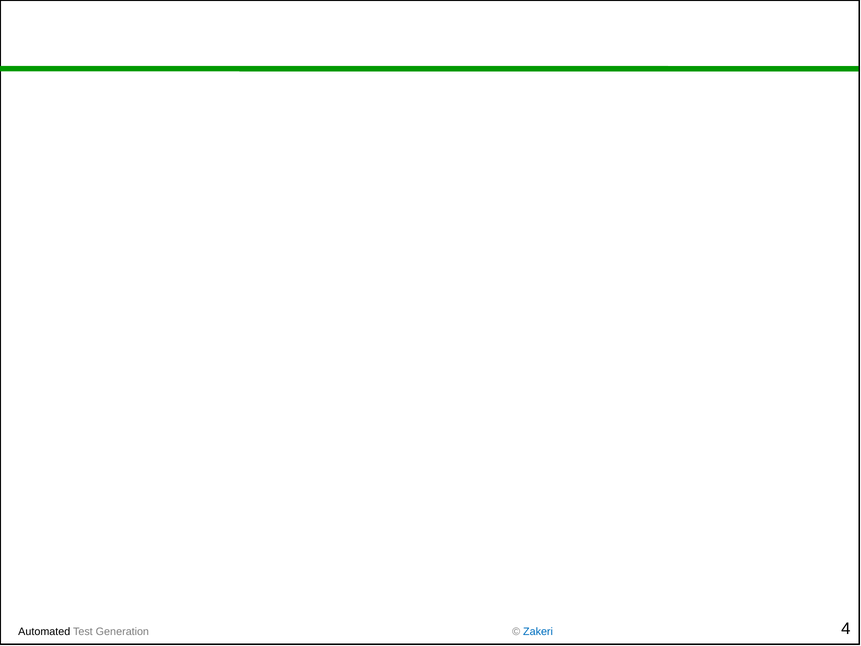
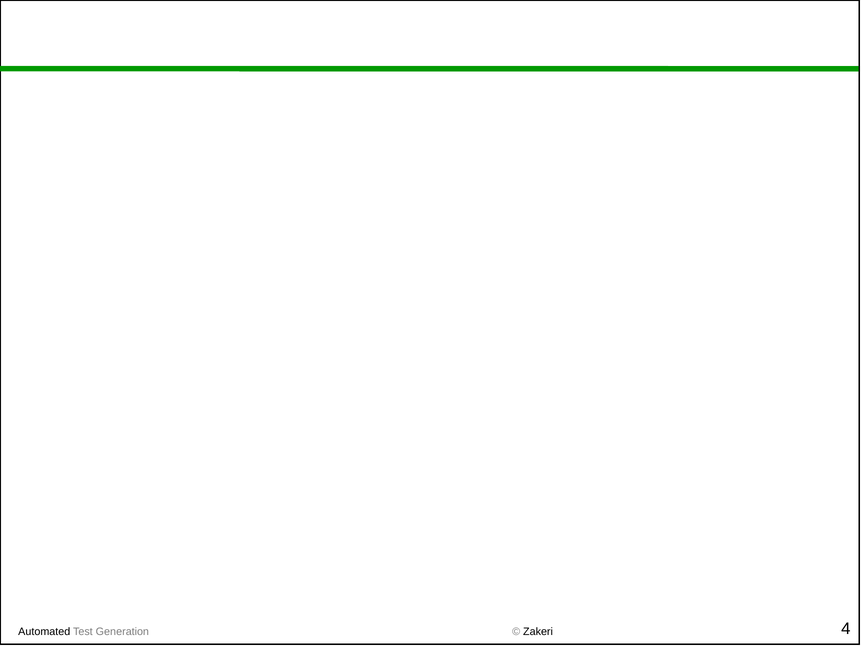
Zakeri colour: blue -> black
